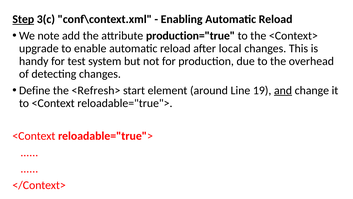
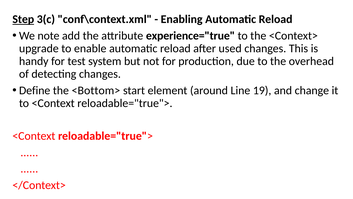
production="true: production="true -> experience="true
local: local -> used
<Refresh>: <Refresh> -> <Bottom>
and underline: present -> none
